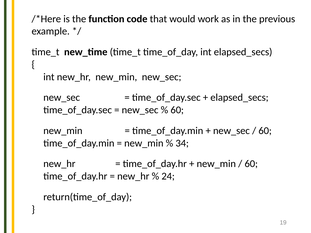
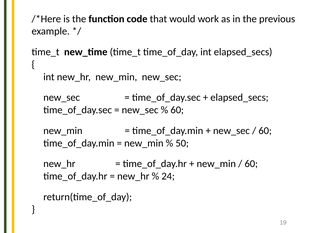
34: 34 -> 50
